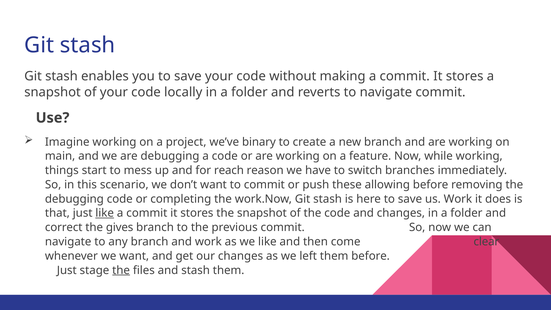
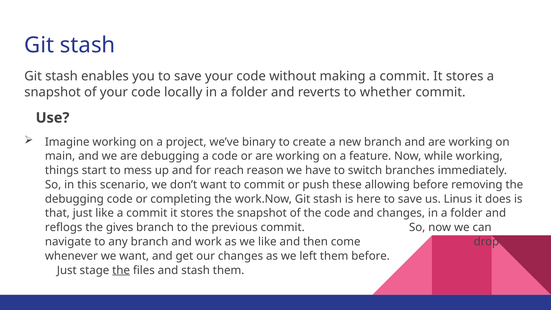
to navigate: navigate -> whether
us Work: Work -> Linus
like at (105, 213) underline: present -> none
correct: correct -> reflogs
clear: clear -> drop
